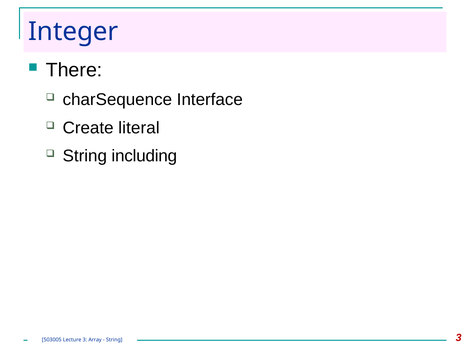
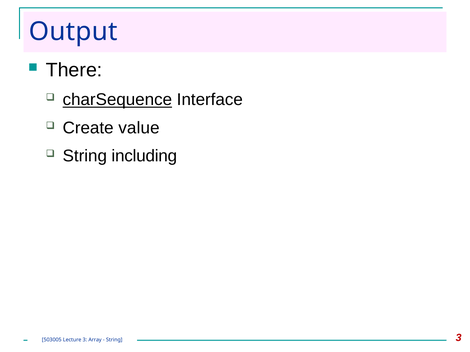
Integer: Integer -> Output
charSequence underline: none -> present
literal: literal -> value
